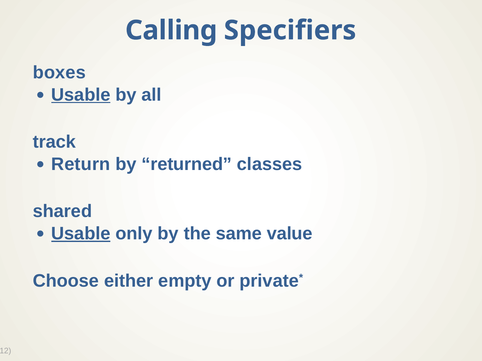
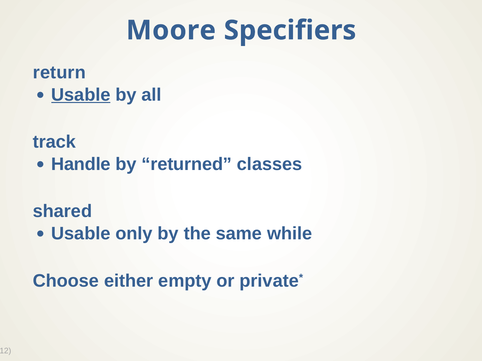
Calling: Calling -> Moore
boxes: boxes -> return
Return: Return -> Handle
Usable at (81, 234) underline: present -> none
value: value -> while
